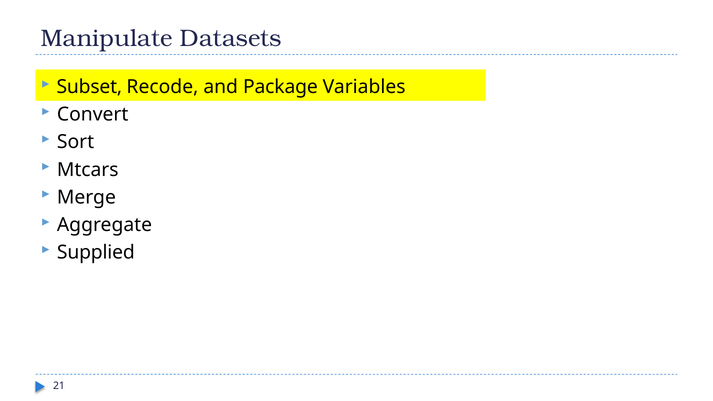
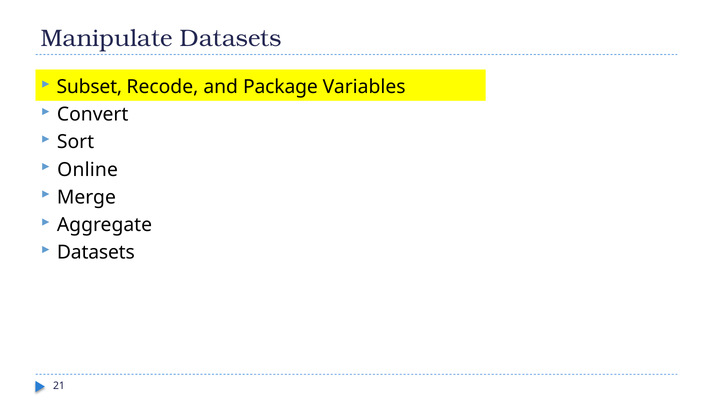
Mtcars: Mtcars -> Online
Supplied at (96, 253): Supplied -> Datasets
